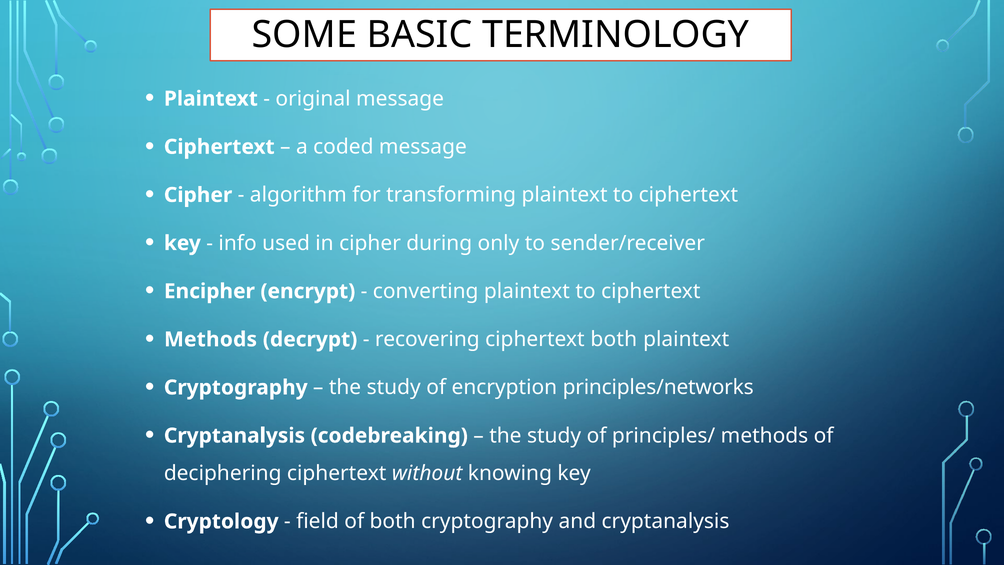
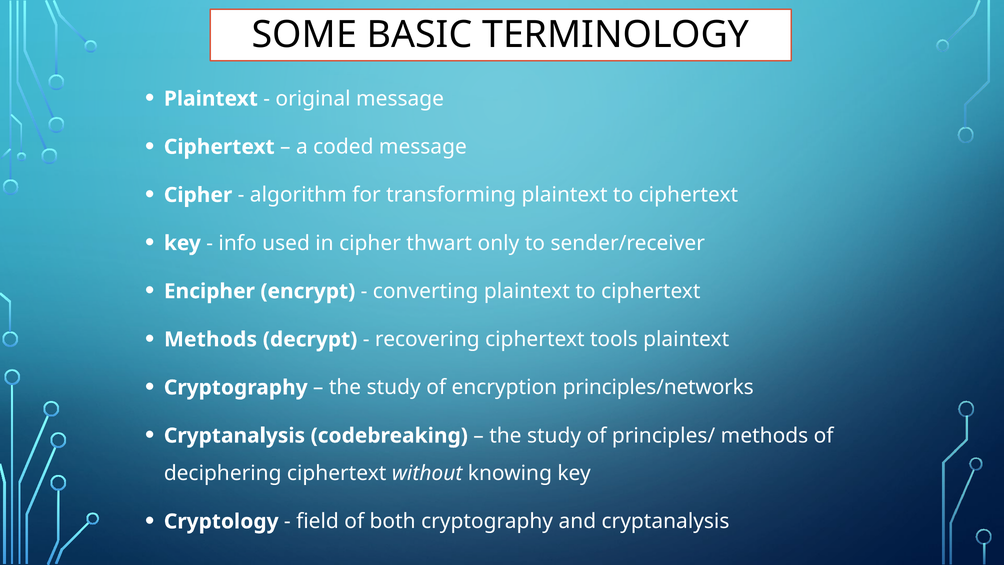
during: during -> thwart
ciphertext both: both -> tools
